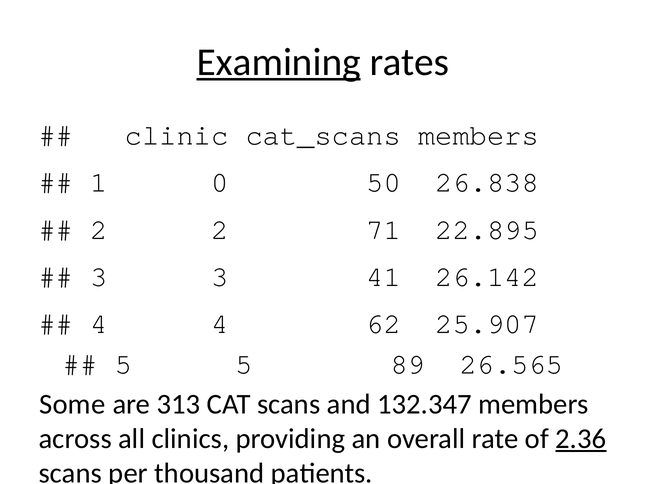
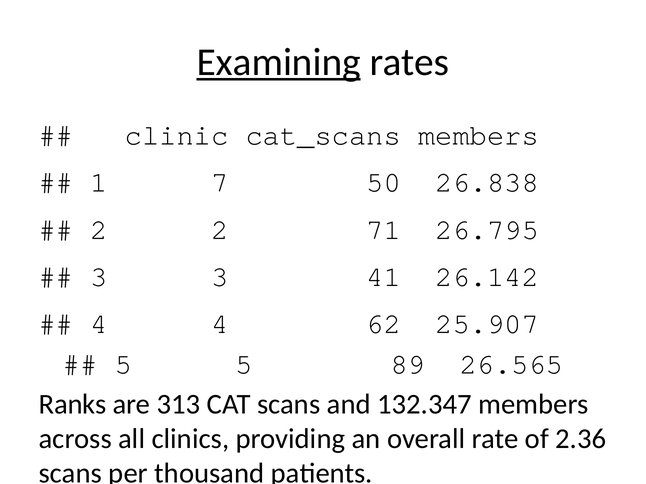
0: 0 -> 7
22.895: 22.895 -> 26.795
Some: Some -> Ranks
2.36 underline: present -> none
